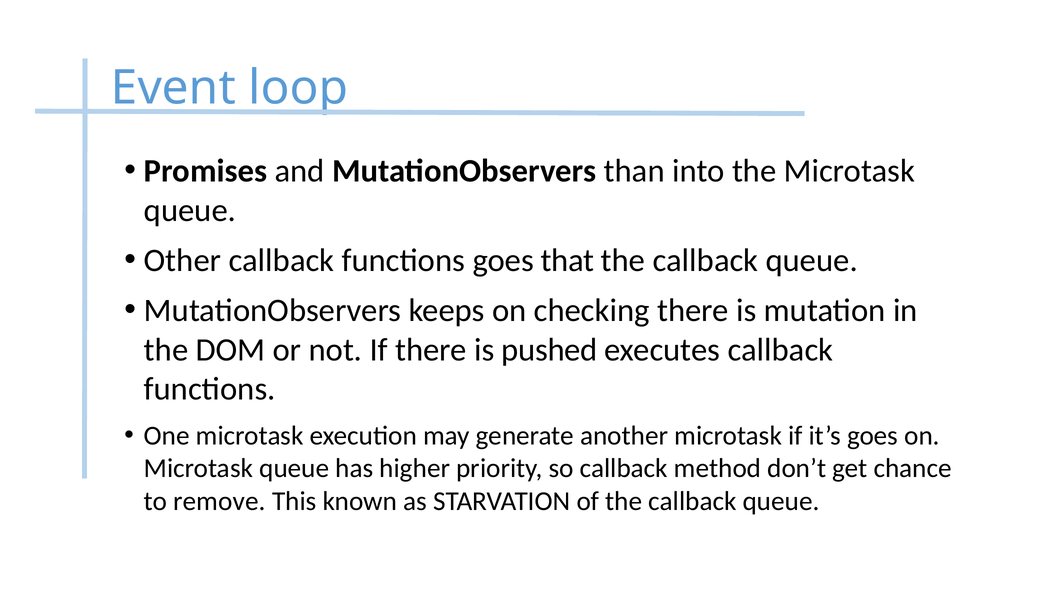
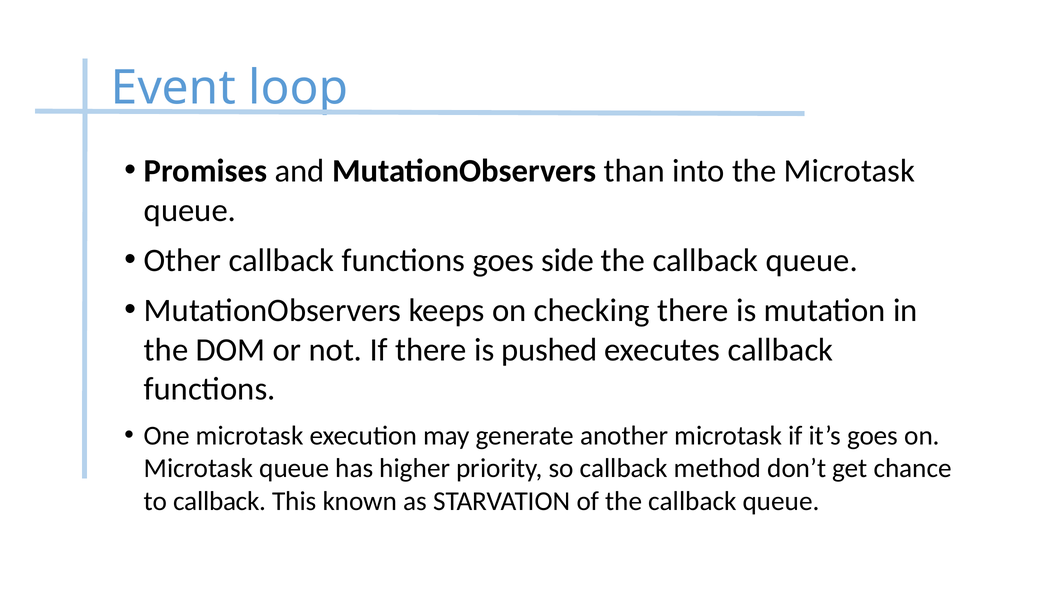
that: that -> side
to remove: remove -> callback
